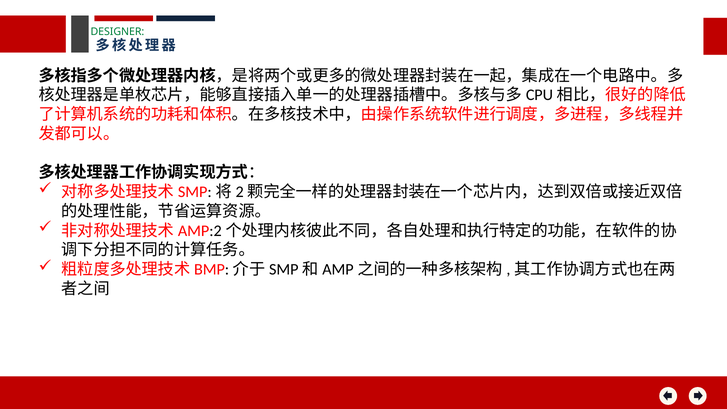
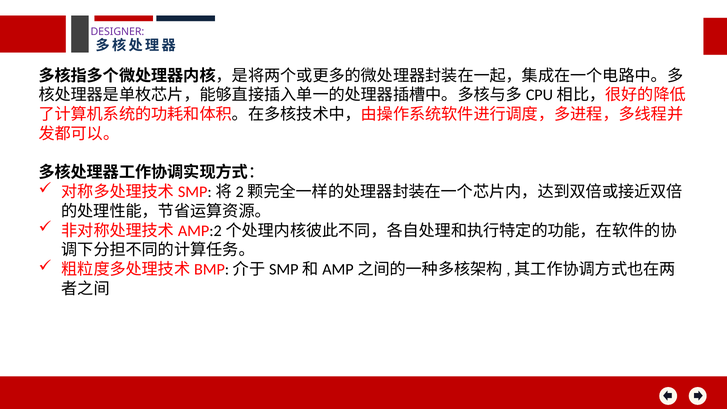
DESIGNER colour: green -> purple
